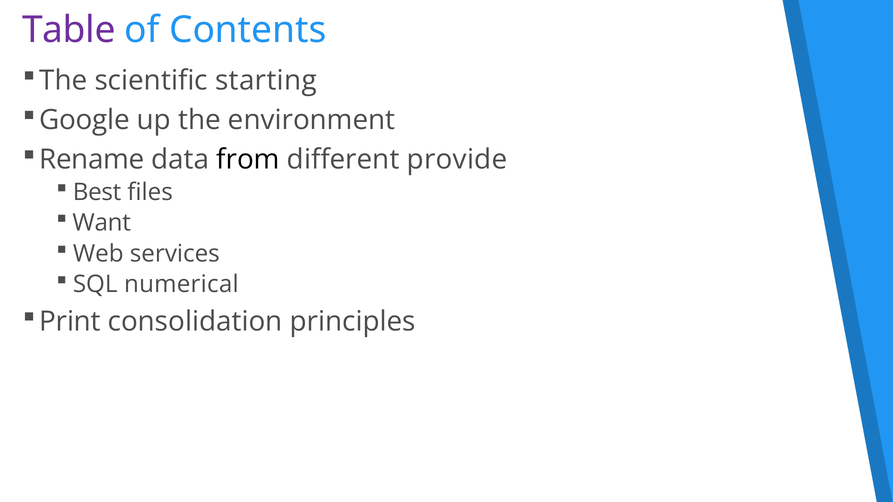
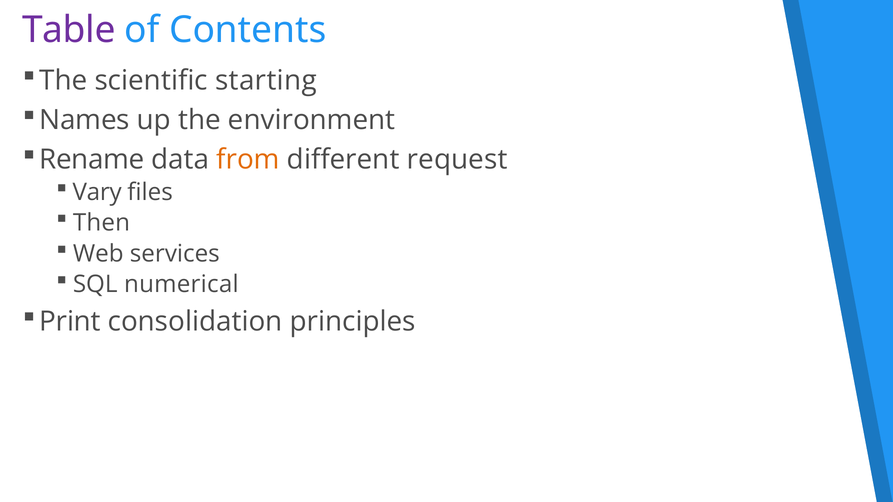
Google: Google -> Names
from colour: black -> orange
provide: provide -> request
Best: Best -> Vary
Want: Want -> Then
